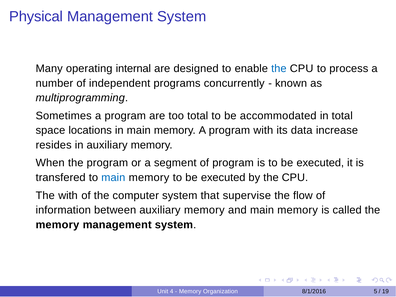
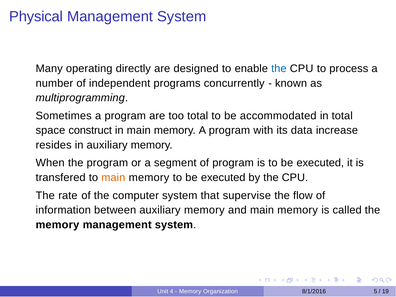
internal: internal -> directly
locations: locations -> construct
main at (113, 178) colour: blue -> orange
The with: with -> rate
